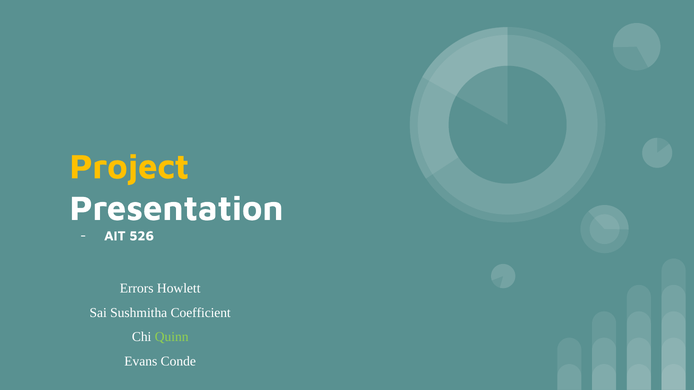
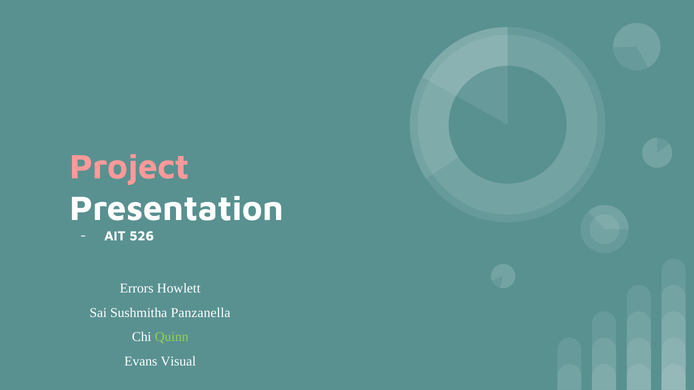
Project colour: yellow -> pink
Coefficient: Coefficient -> Panzanella
Conde: Conde -> Visual
